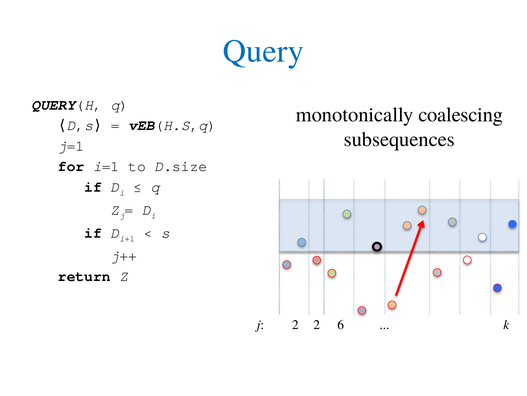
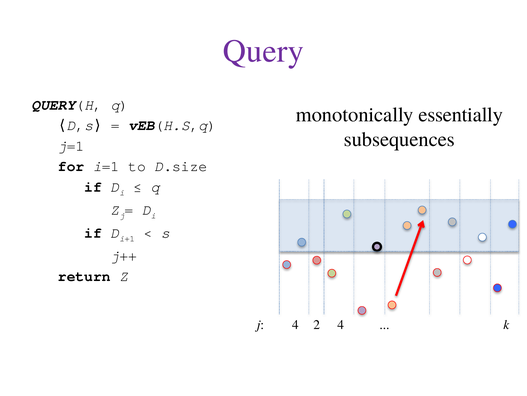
Query colour: blue -> purple
coalescing: coalescing -> essentially
j 2: 2 -> 4
2 6: 6 -> 4
